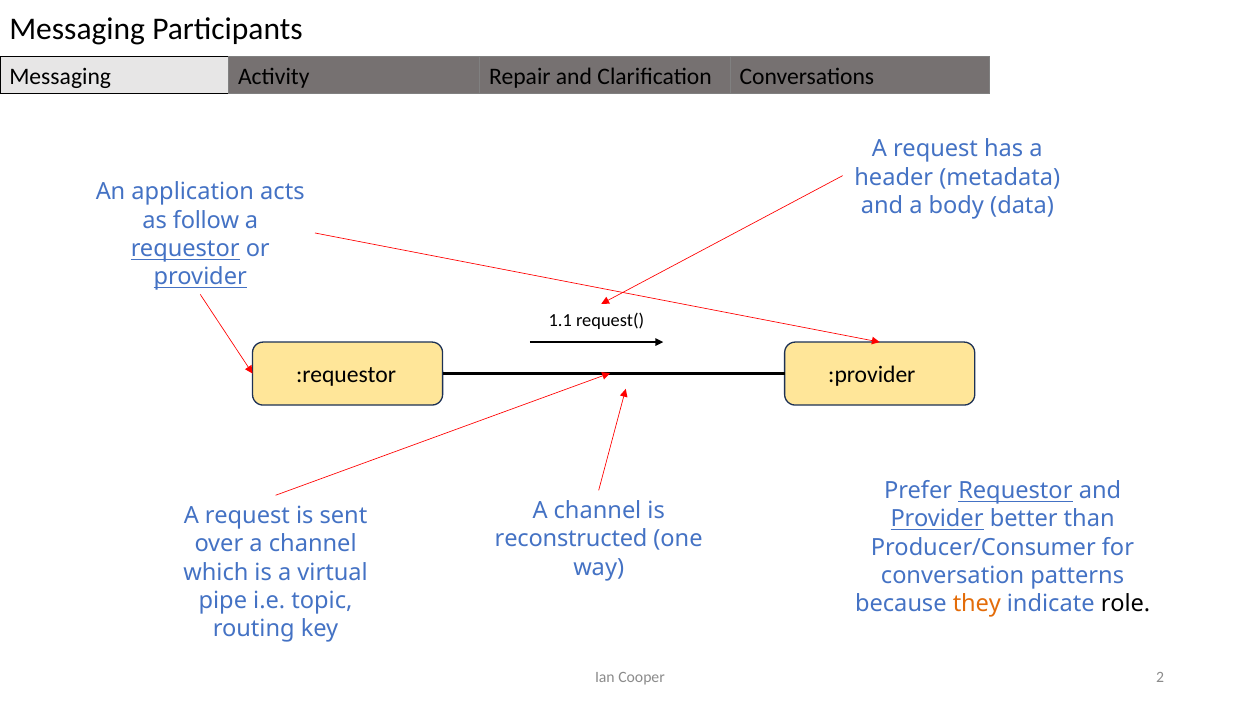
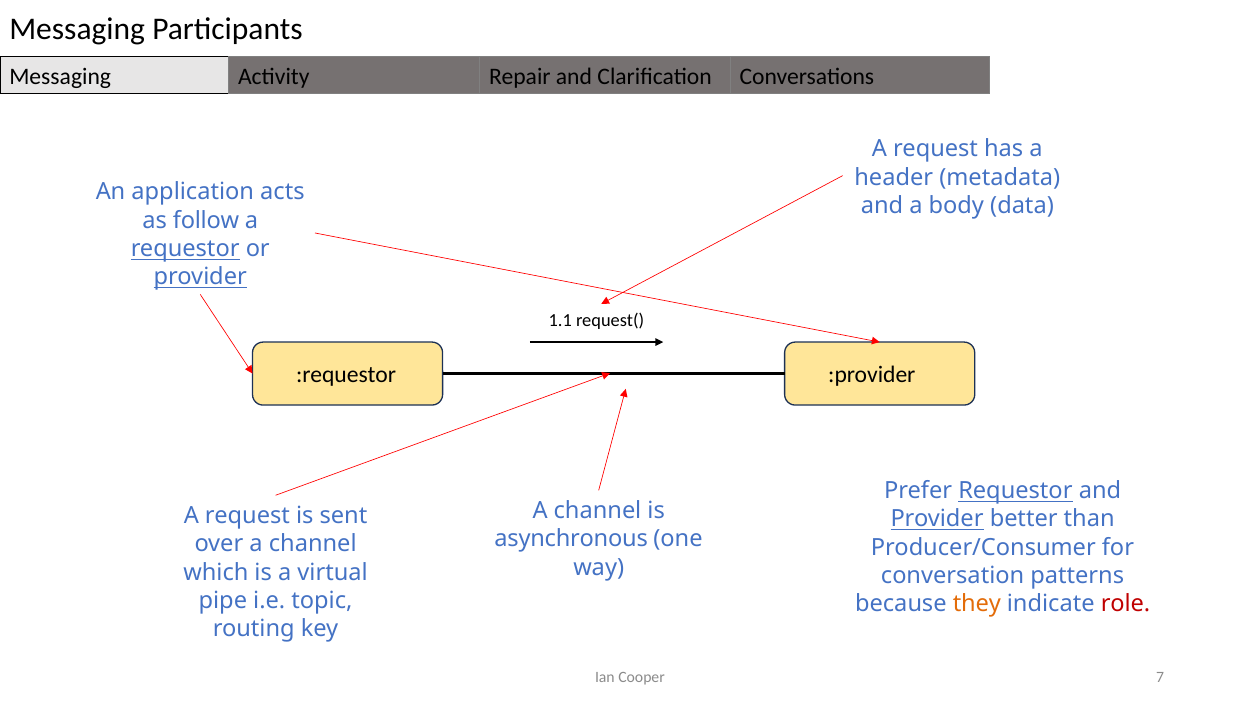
reconstructed: reconstructed -> asynchronous
role colour: black -> red
2: 2 -> 7
